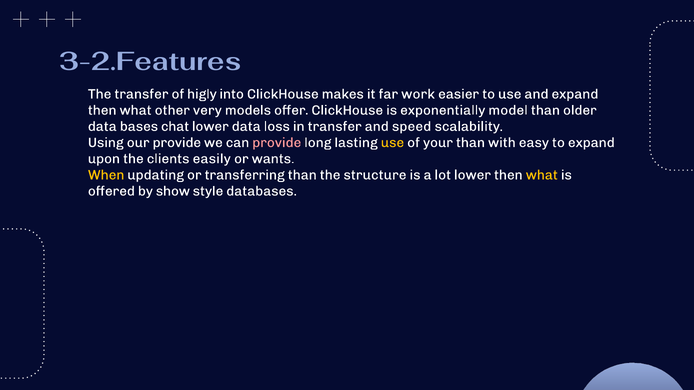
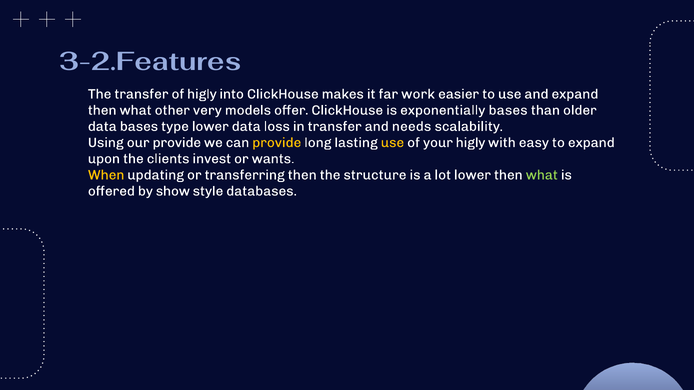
exponentially model: model -> bases
chat: chat -> type
speed: speed -> needs
provide at (277, 143) colour: pink -> yellow
your than: than -> higly
easily: easily -> invest
transferring than: than -> then
what at (542, 175) colour: yellow -> light green
